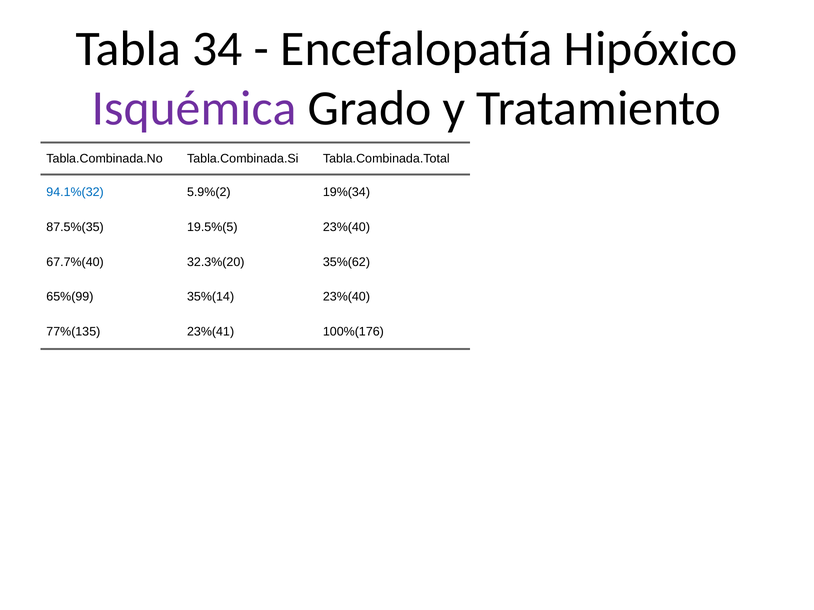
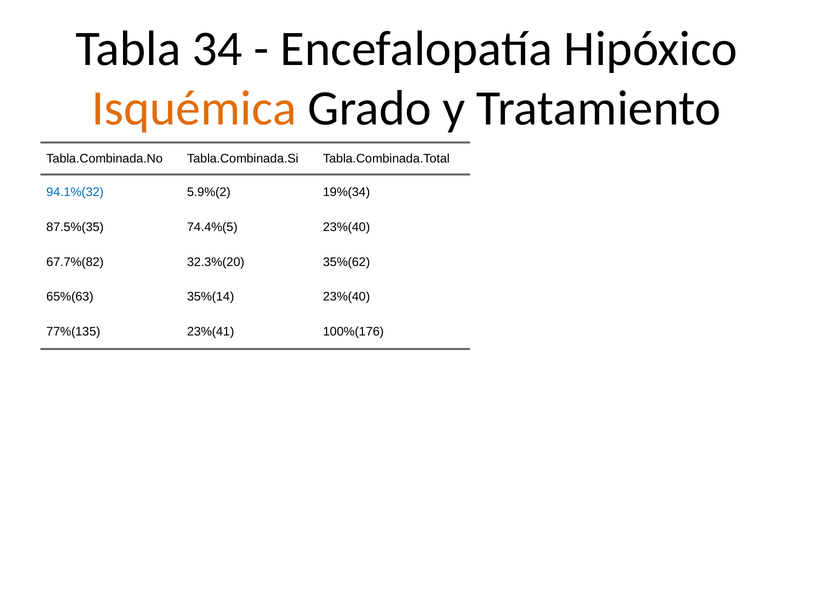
Isquémica colour: purple -> orange
19.5%(5: 19.5%(5 -> 74.4%(5
67.7%(40: 67.7%(40 -> 67.7%(82
65%(99: 65%(99 -> 65%(63
